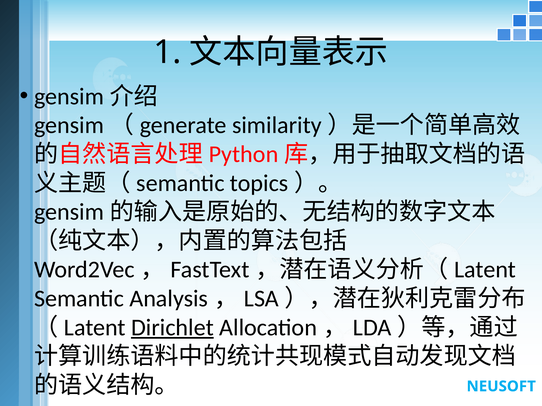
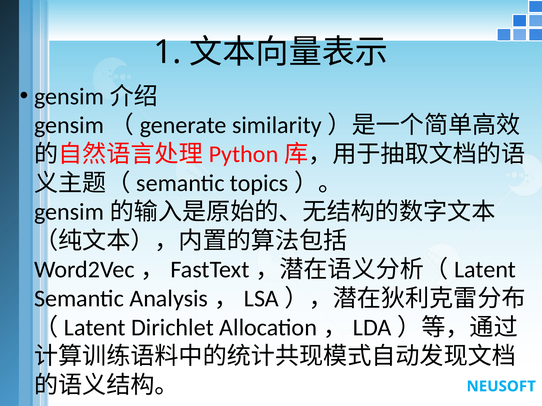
Dirichlet underline: present -> none
